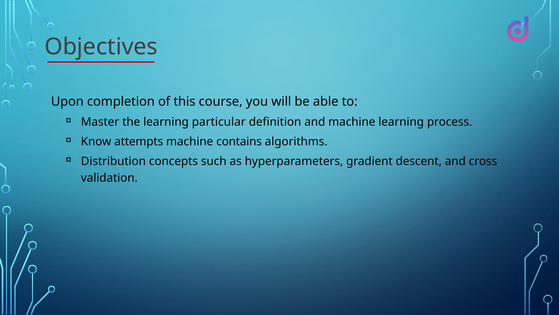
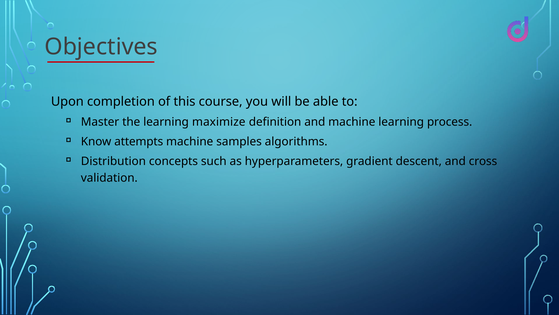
particular: particular -> maximize
contains: contains -> samples
